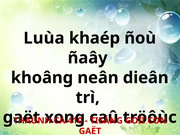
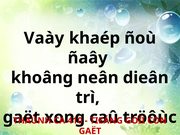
Luùa: Luùa -> Vaày
